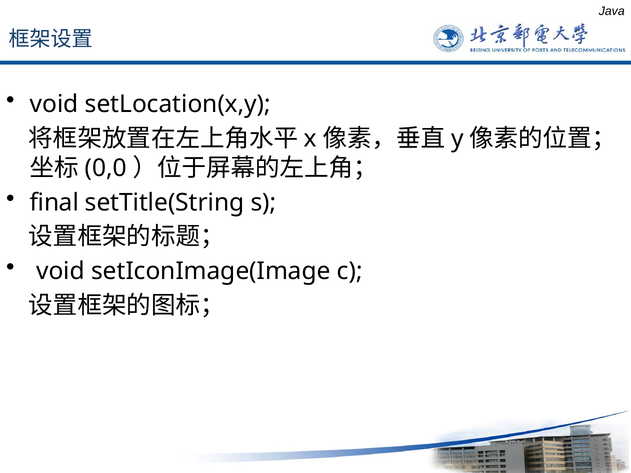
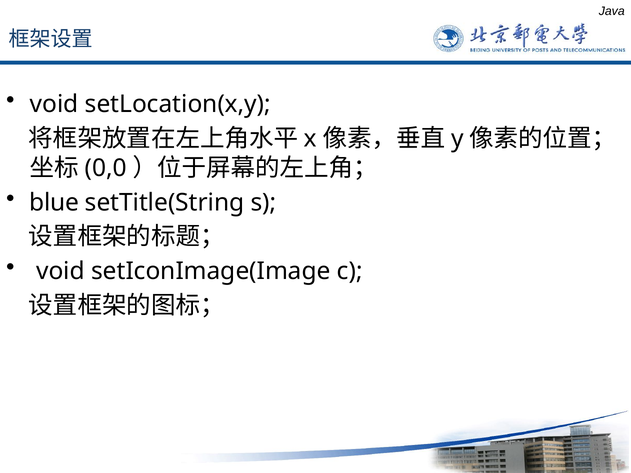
final: final -> blue
